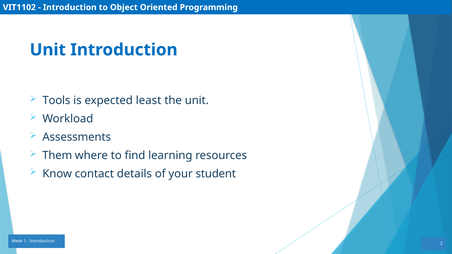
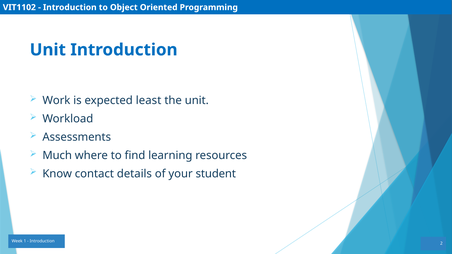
Tools: Tools -> Work
Them: Them -> Much
